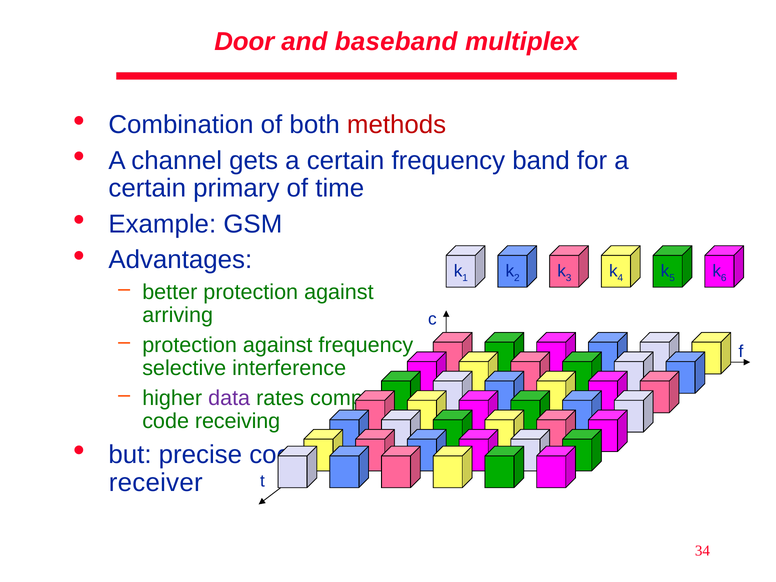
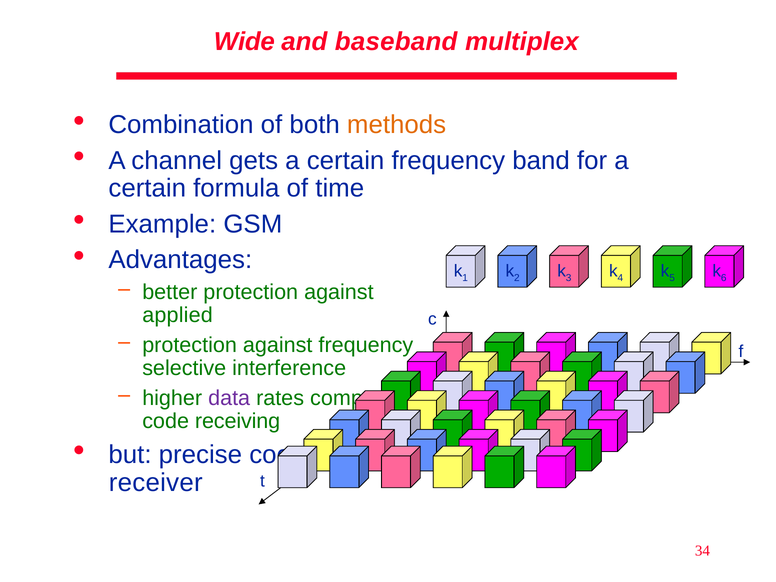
Door: Door -> Wide
methods colour: red -> orange
primary: primary -> formula
arriving: arriving -> applied
